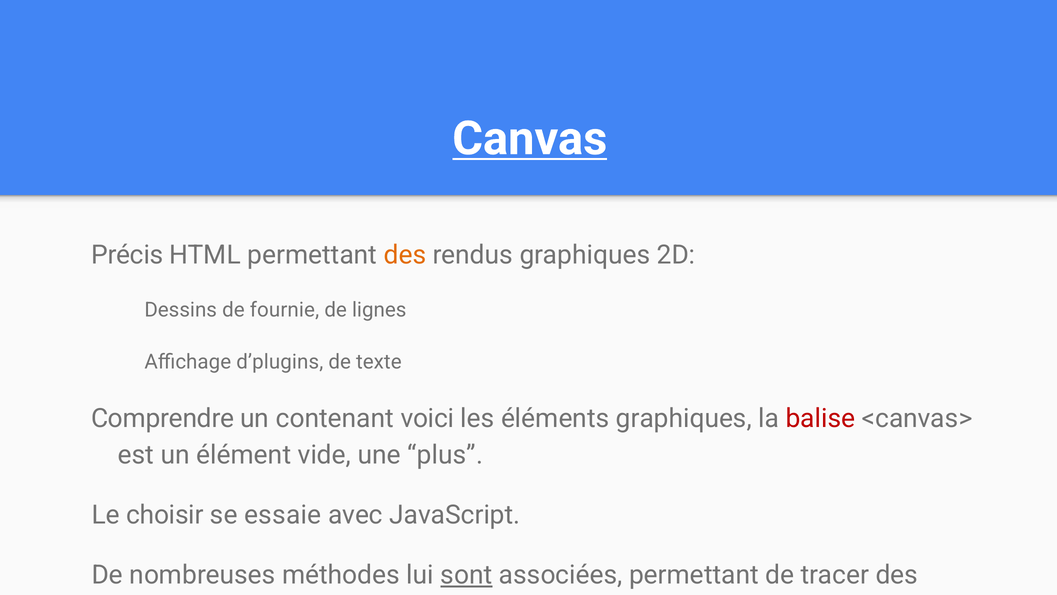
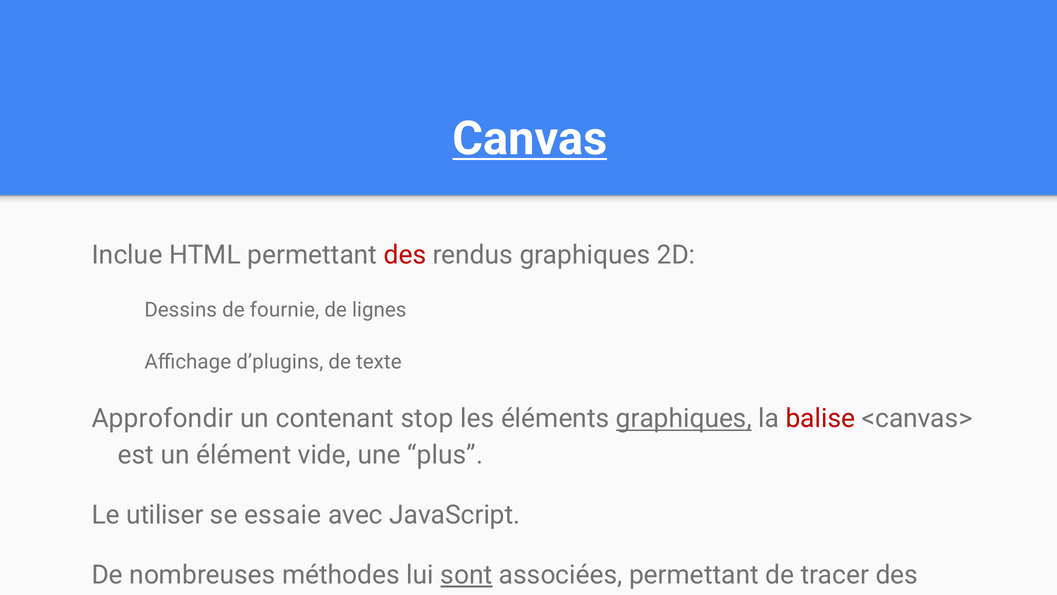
Précis: Précis -> Inclue
des at (405, 255) colour: orange -> red
Comprendre: Comprendre -> Approfondir
voici: voici -> stop
graphiques at (684, 418) underline: none -> present
choisir: choisir -> utiliser
